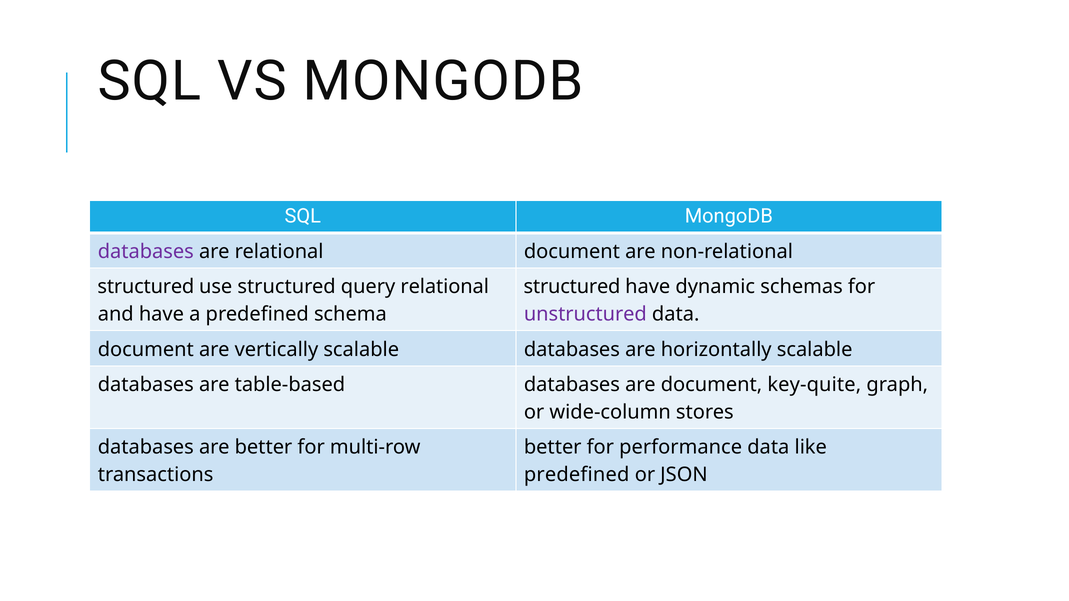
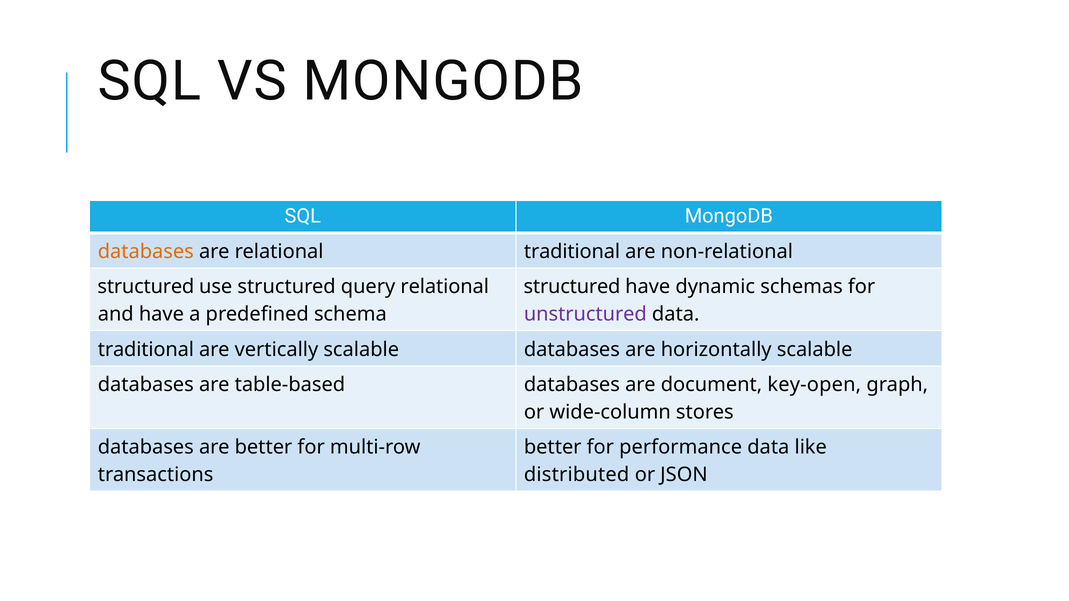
databases at (146, 252) colour: purple -> orange
relational document: document -> traditional
document at (146, 350): document -> traditional
key-quite: key-quite -> key-open
predefined at (577, 475): predefined -> distributed
